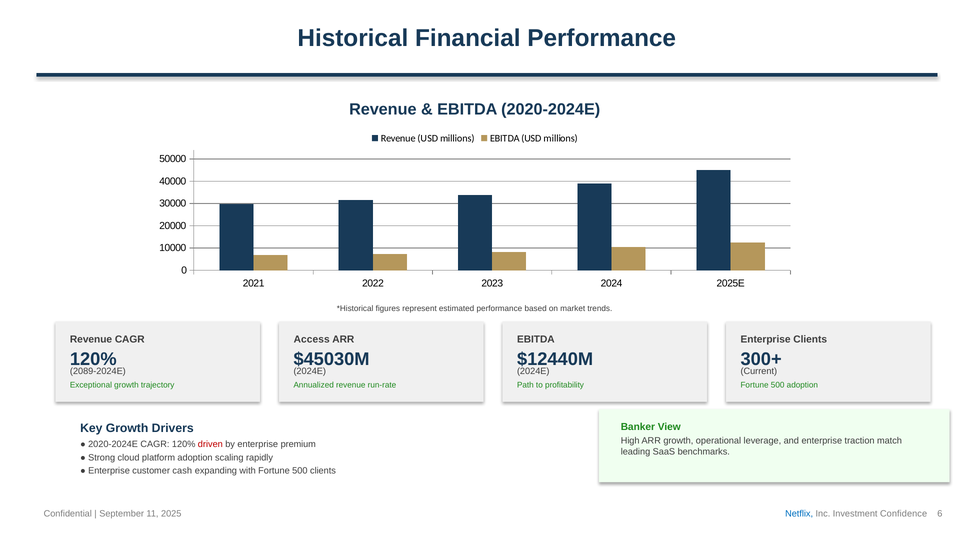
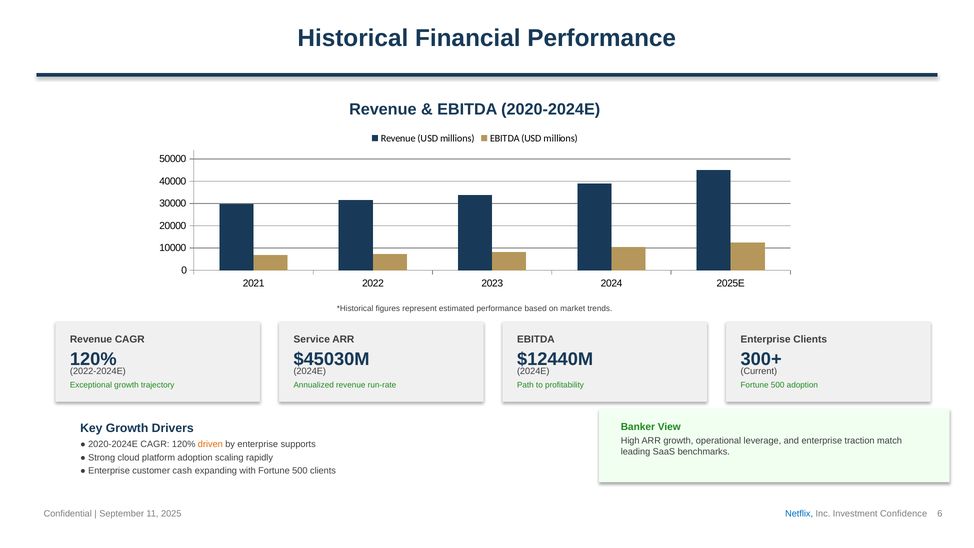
Access: Access -> Service
2089-2024E: 2089-2024E -> 2022-2024E
driven colour: red -> orange
premium: premium -> supports
